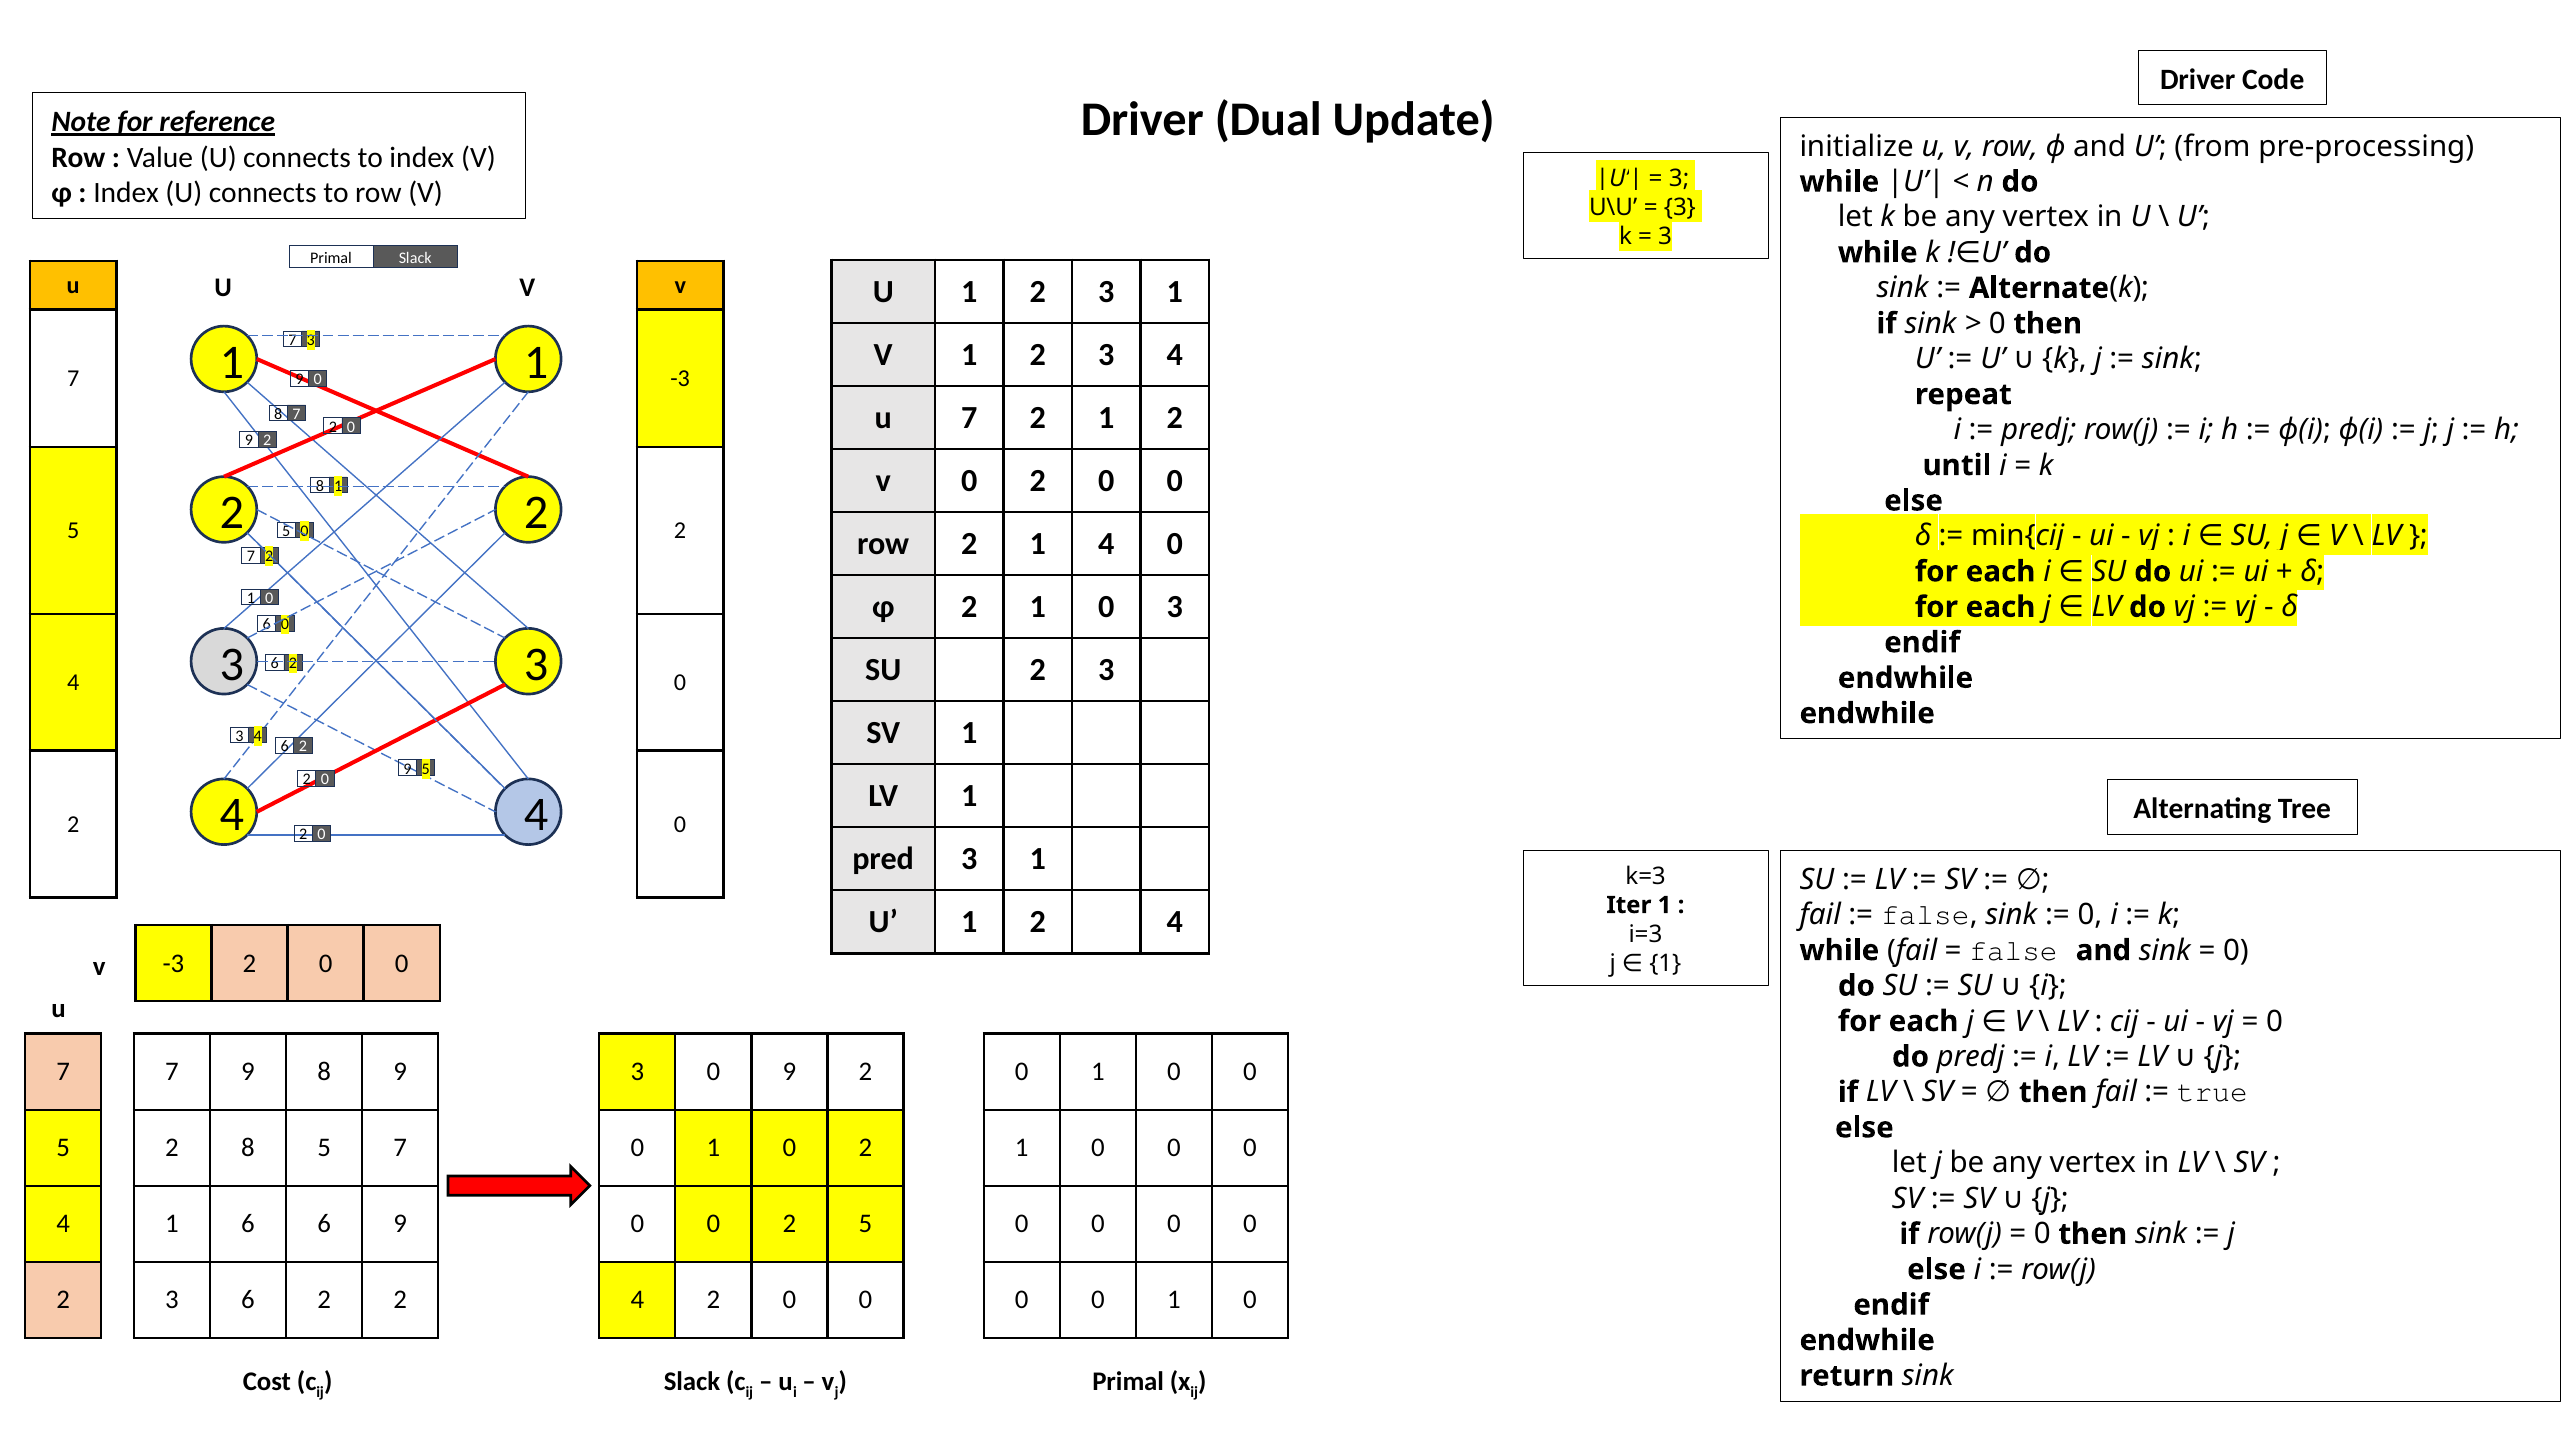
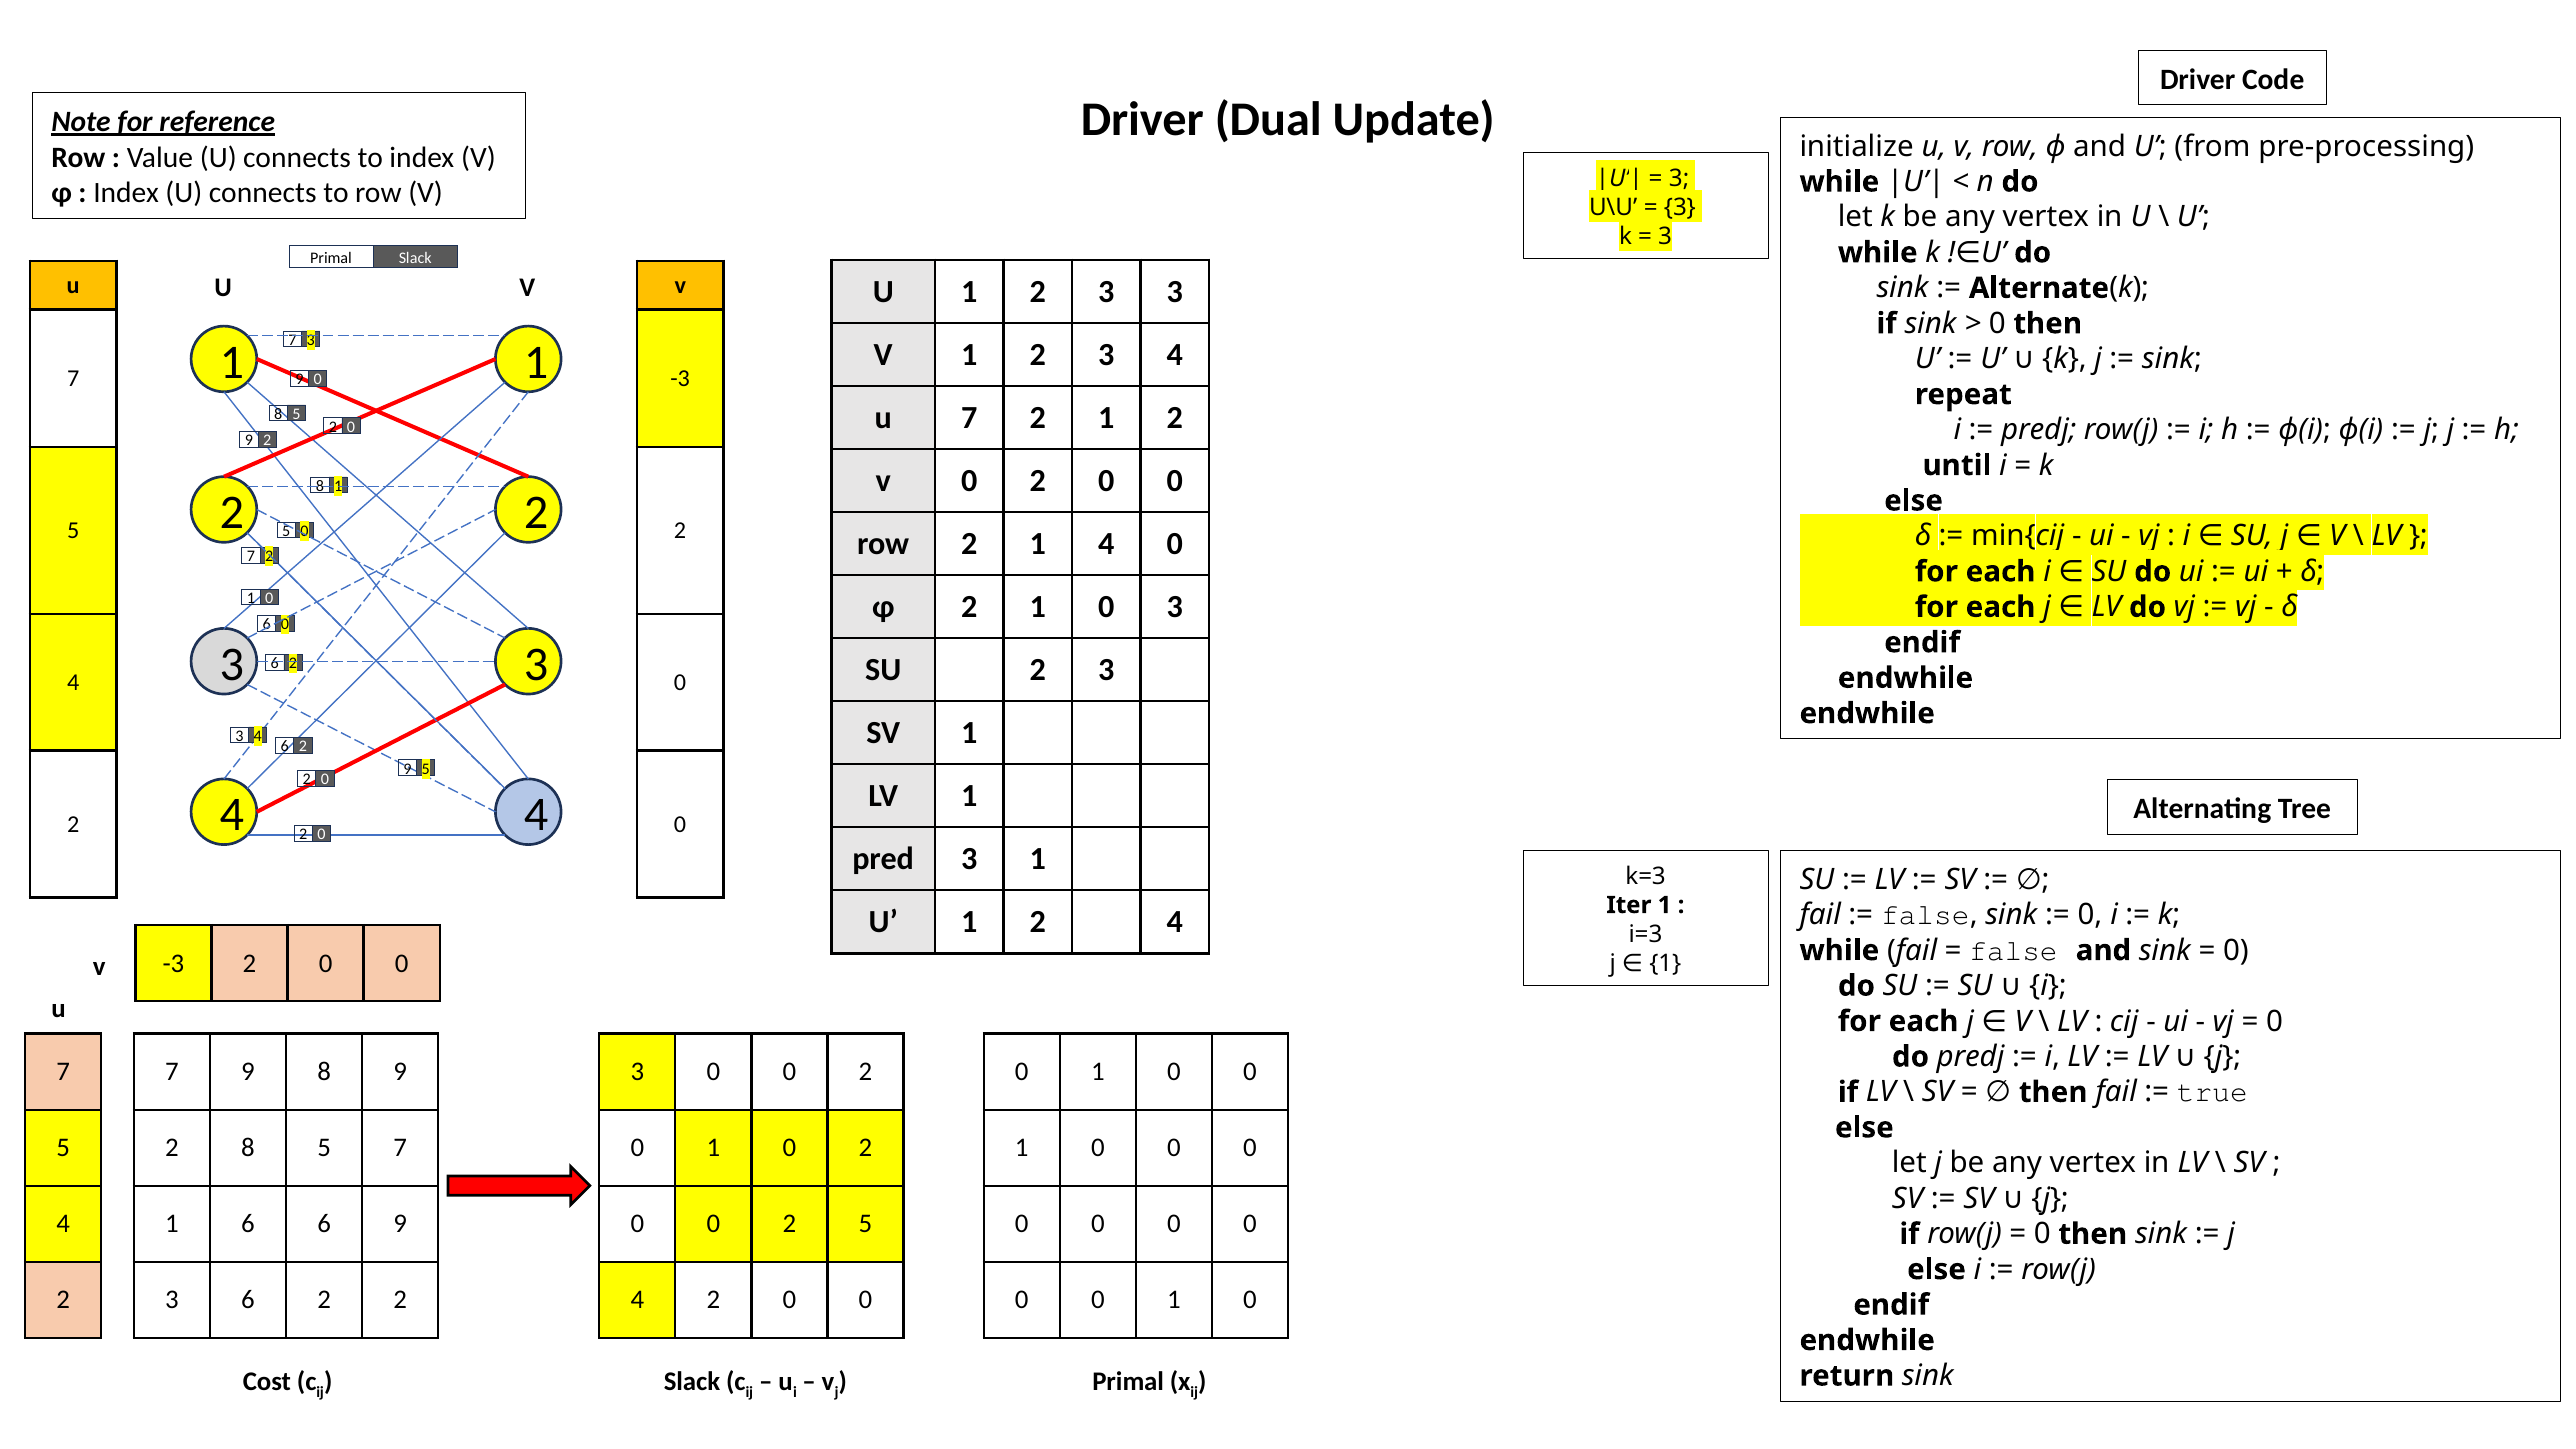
2 3 1: 1 -> 3
7 at (297, 414): 7 -> 5
3 0 9: 9 -> 0
